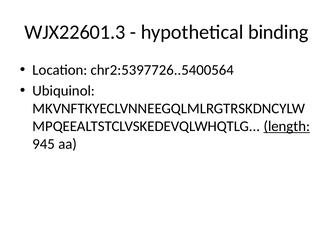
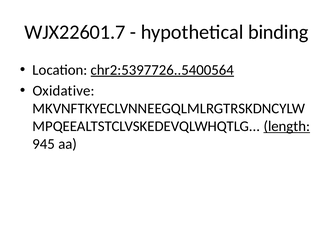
WJX22601.3: WJX22601.3 -> WJX22601.7
chr2:5397726..5400564 underline: none -> present
Ubiquinol: Ubiquinol -> Oxidative
